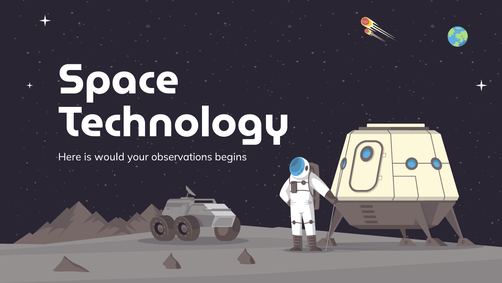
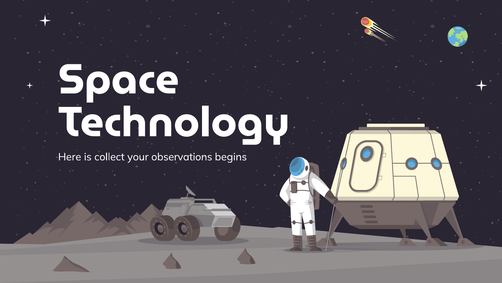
would: would -> collect
